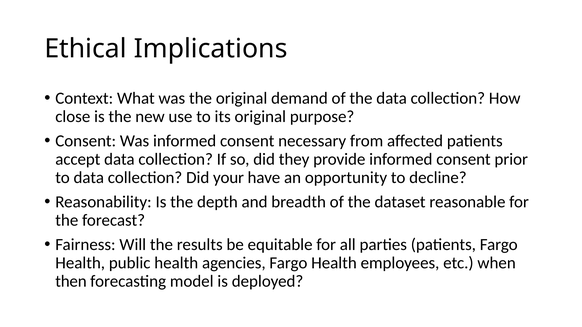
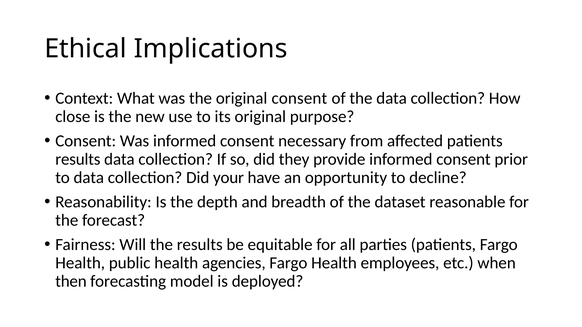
original demand: demand -> consent
accept at (78, 159): accept -> results
